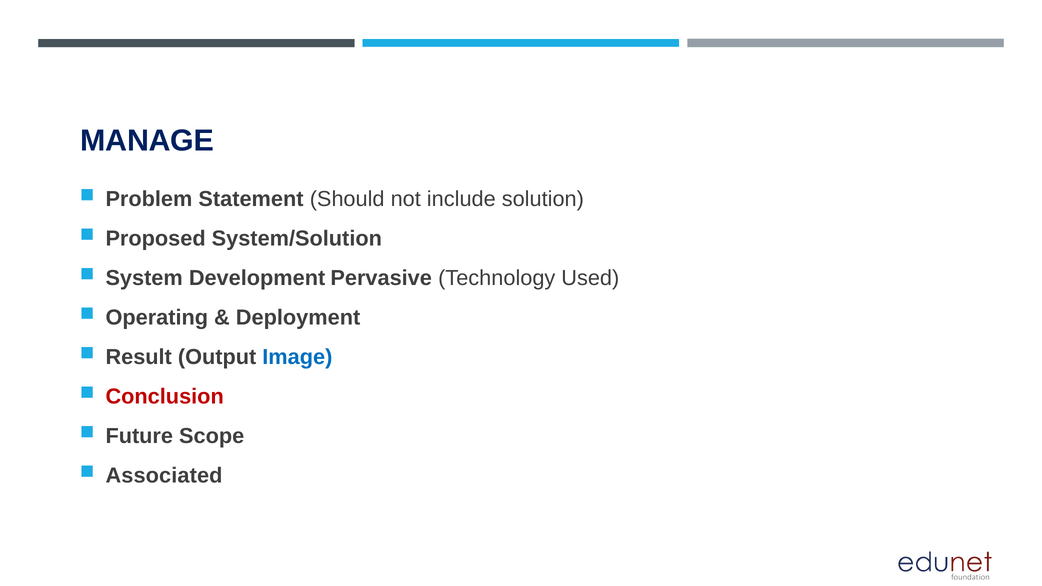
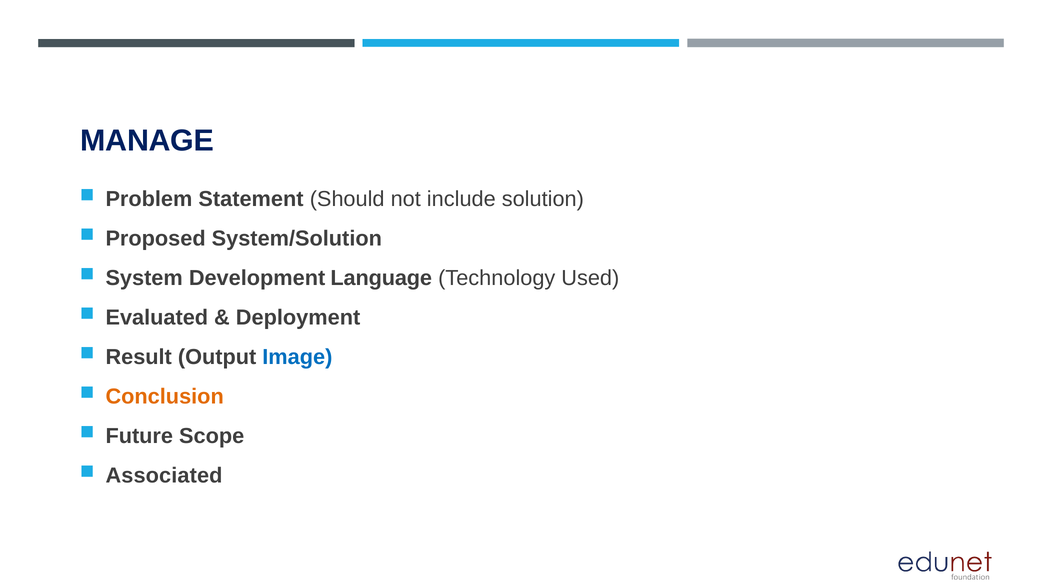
Pervasive: Pervasive -> Language
Operating: Operating -> Evaluated
Conclusion colour: red -> orange
